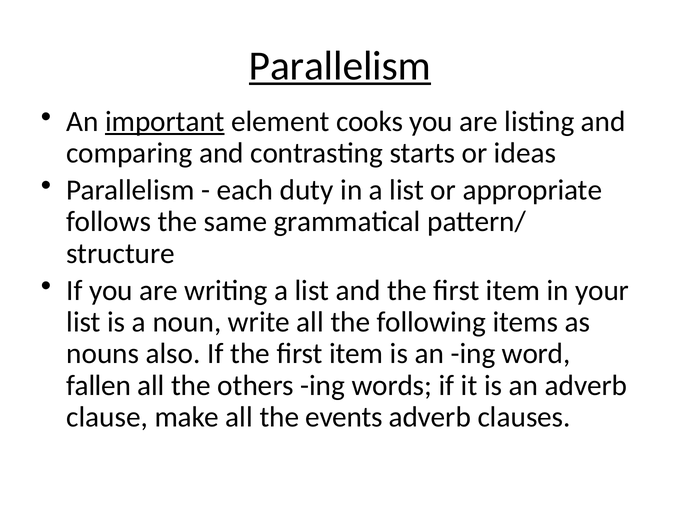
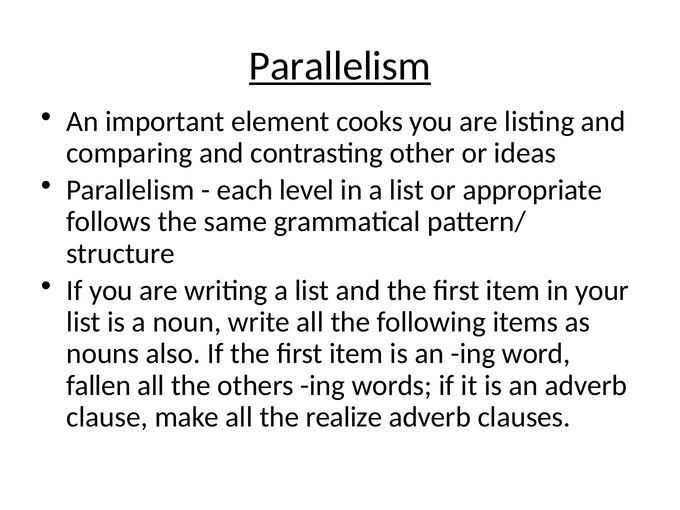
important underline: present -> none
starts: starts -> other
duty: duty -> level
events: events -> realize
